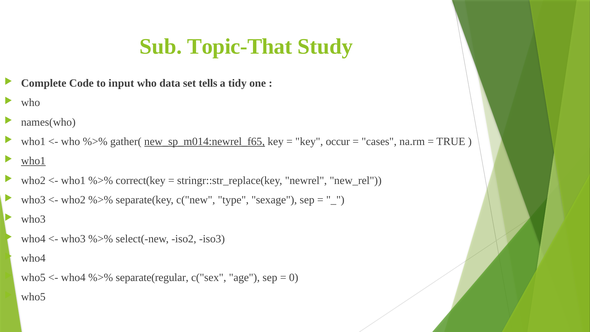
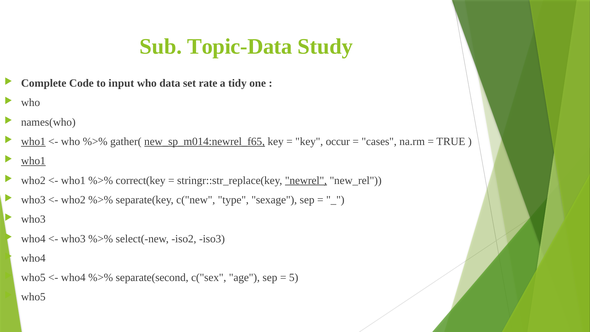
Topic-That: Topic-That -> Topic-Data
tells: tells -> rate
who1 at (33, 141) underline: none -> present
newrel underline: none -> present
separate(regular: separate(regular -> separate(second
0: 0 -> 5
